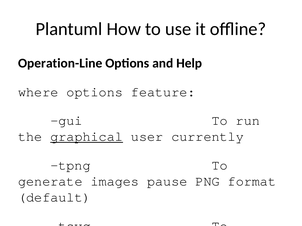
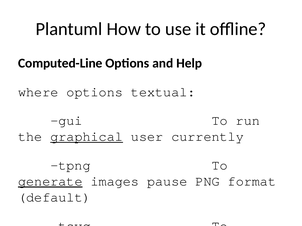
Operation-Line: Operation-Line -> Computed-Line
feature: feature -> textual
generate at (50, 182) underline: none -> present
